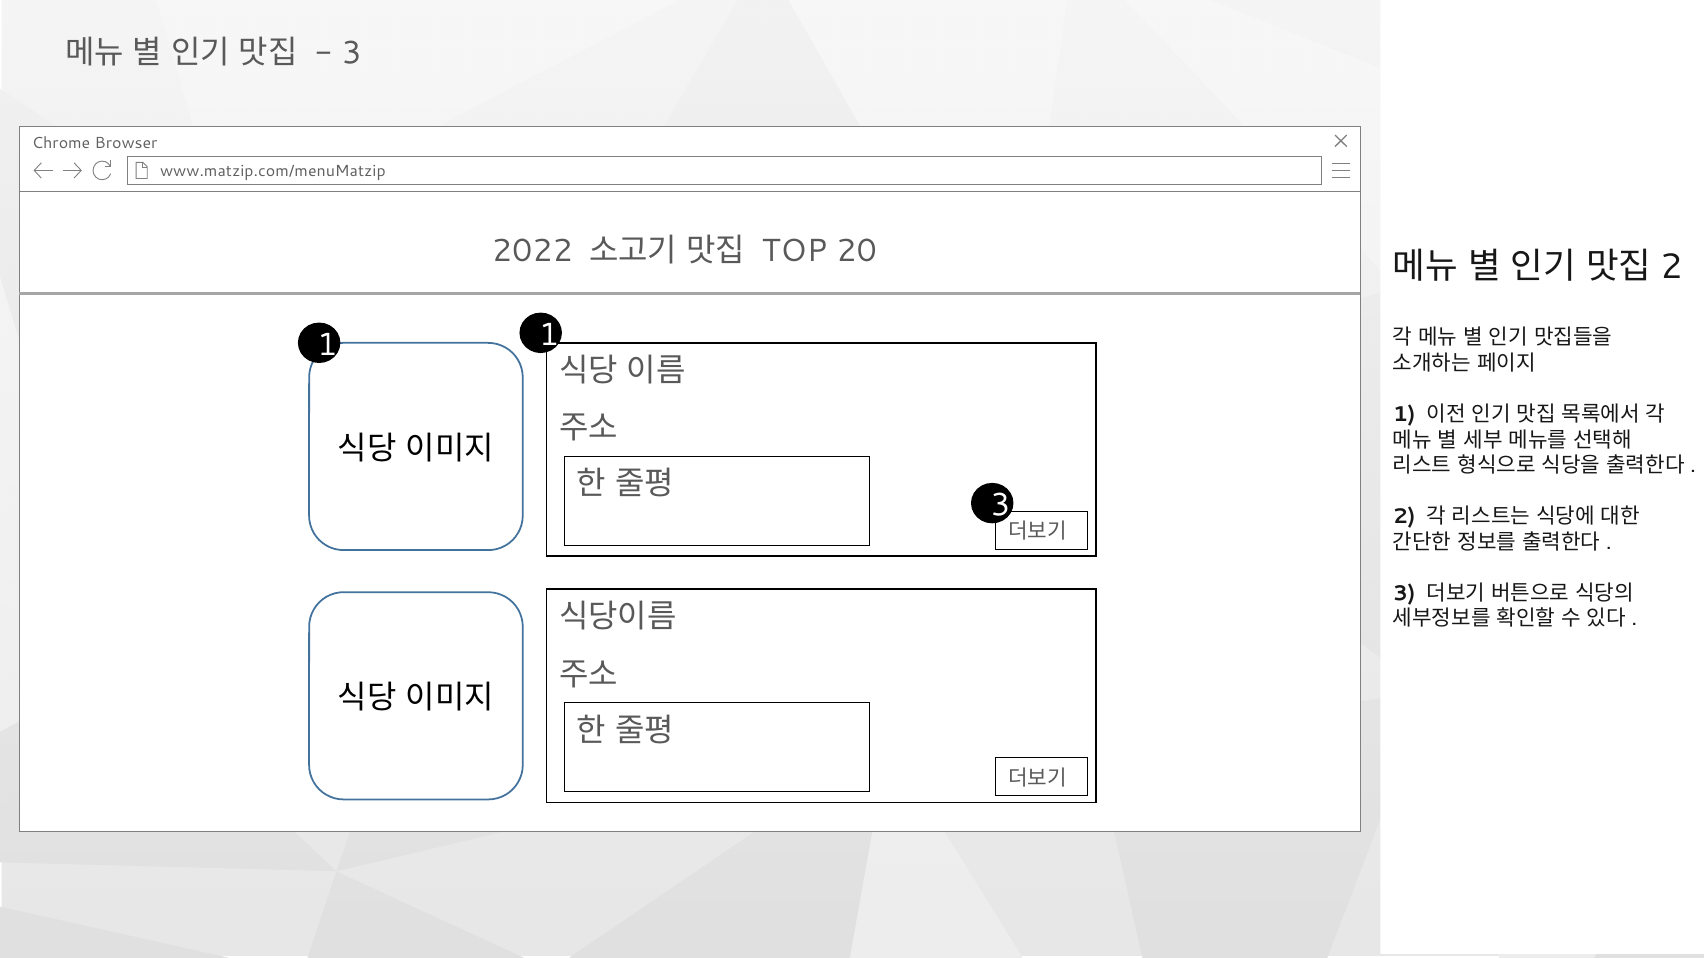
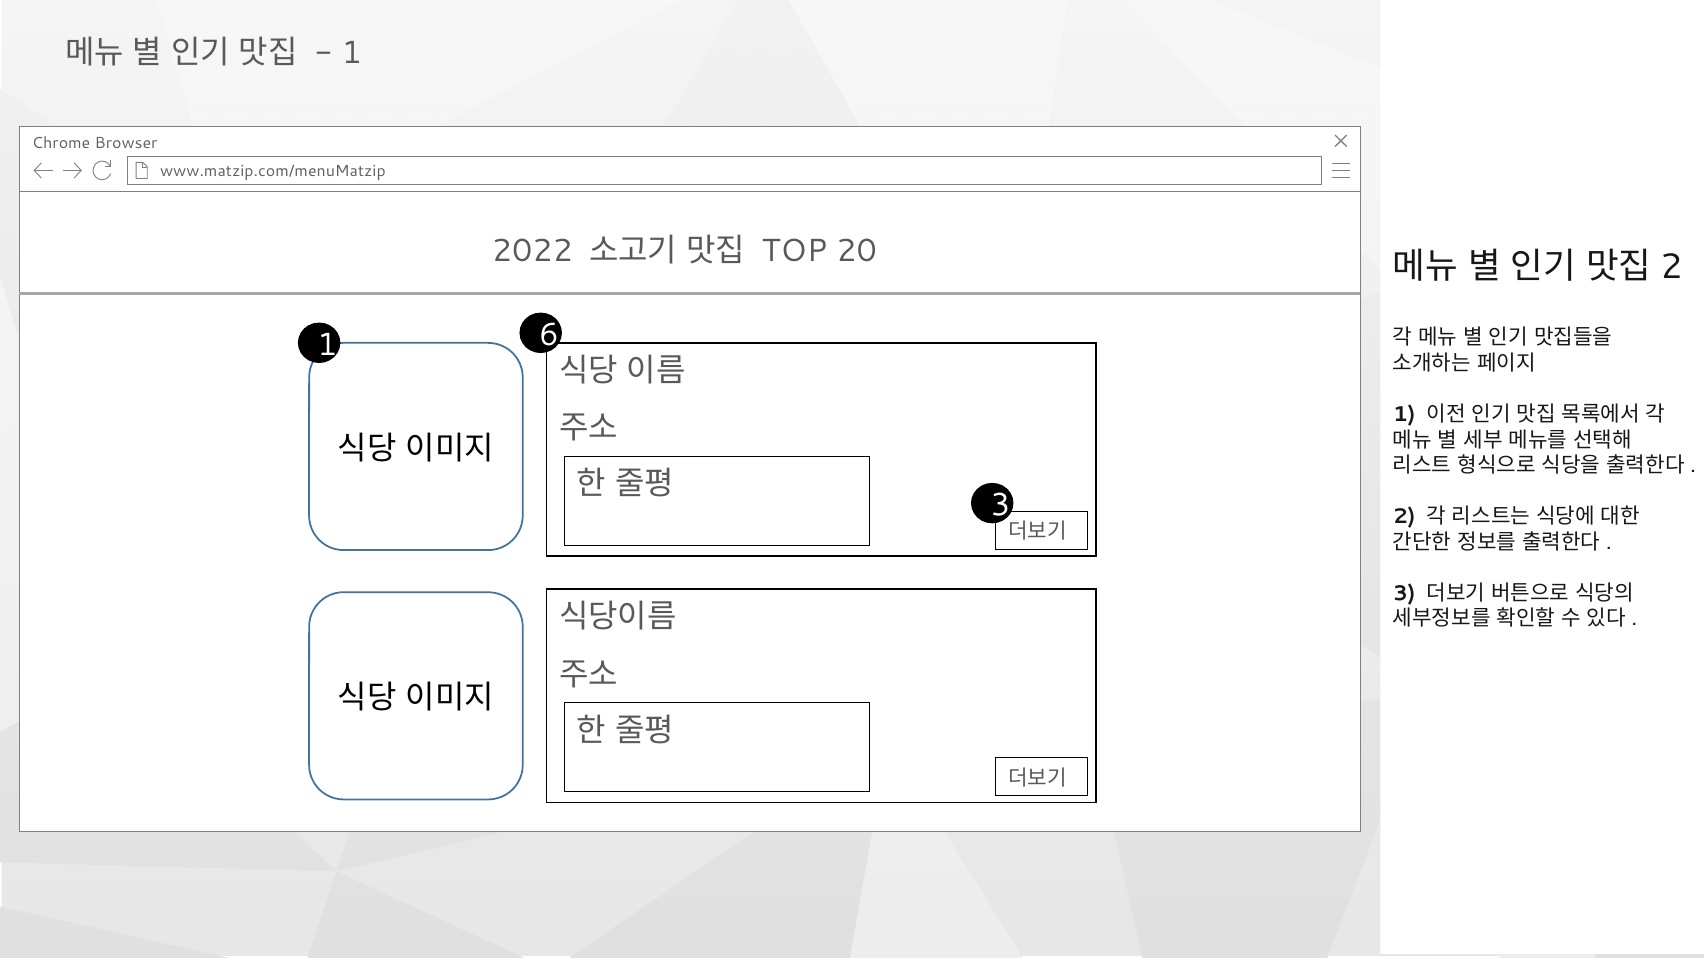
3 at (352, 53): 3 -> 1
1 1: 1 -> 6
